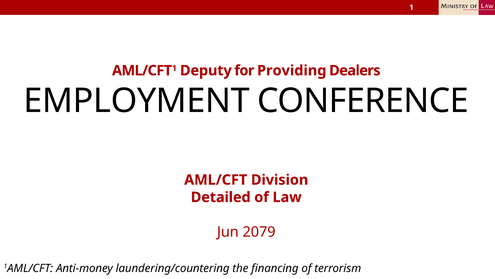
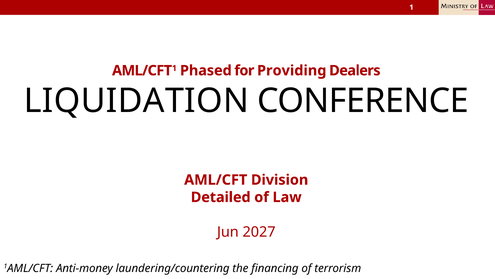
Deputy: Deputy -> Phased
EMPLOYMENT: EMPLOYMENT -> LIQUIDATION
2079: 2079 -> 2027
